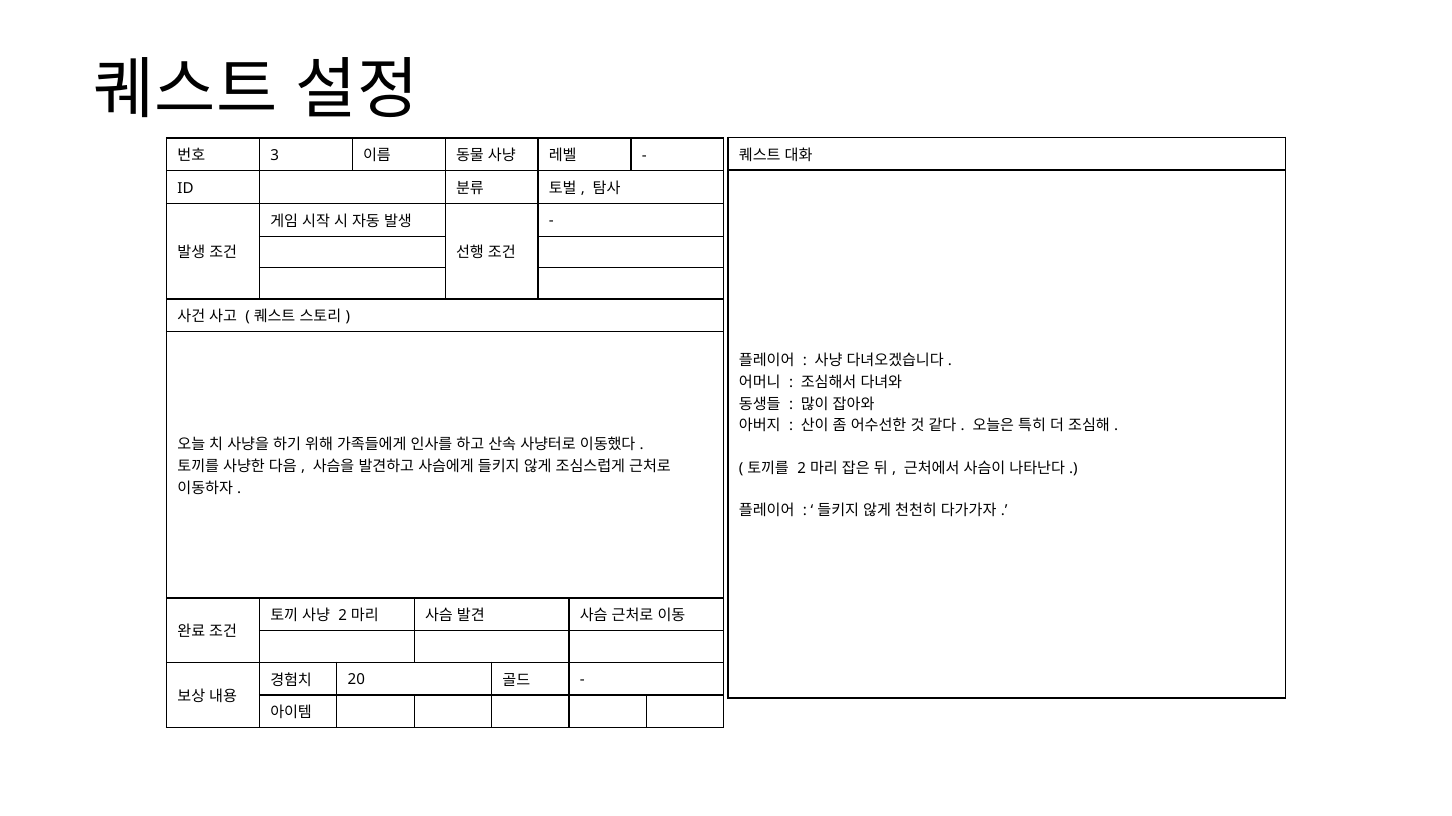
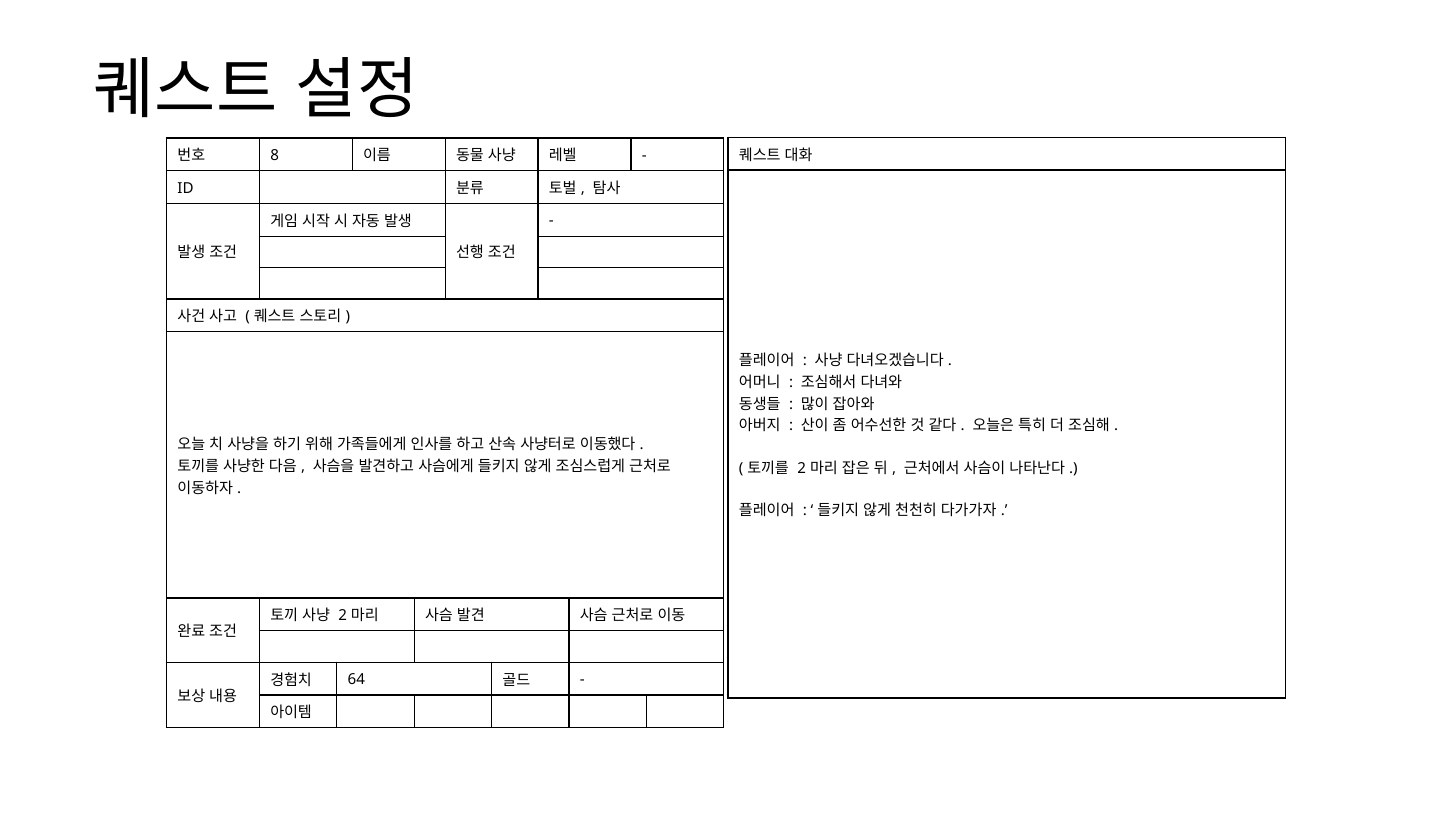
3: 3 -> 8
20: 20 -> 64
